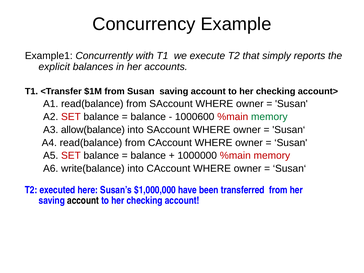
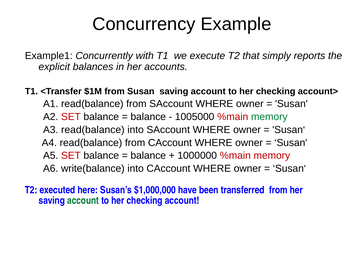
1000600: 1000600 -> 1005000
A3 allow(balance: allow(balance -> read(balance
account at (83, 201) colour: black -> green
